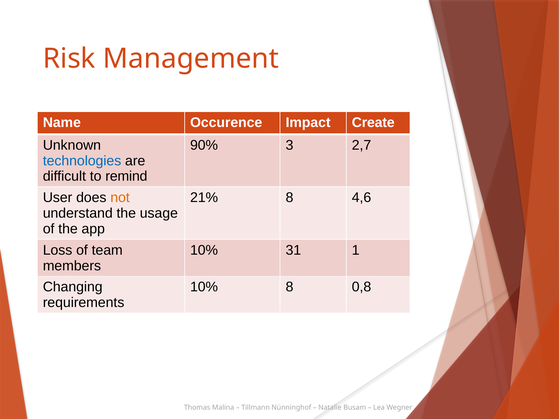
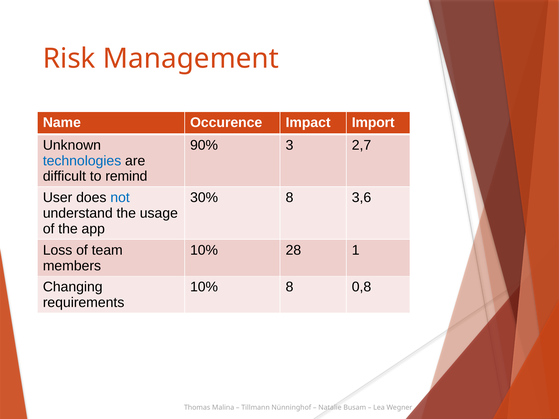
Create: Create -> Import
not colour: orange -> blue
21%: 21% -> 30%
4,6: 4,6 -> 3,6
31: 31 -> 28
